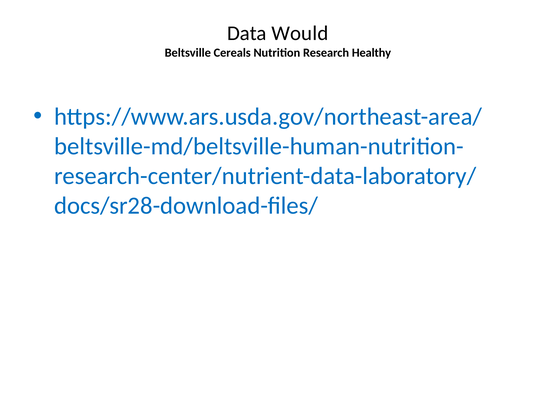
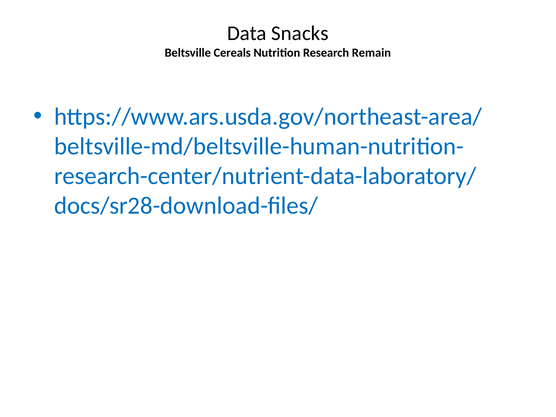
Would: Would -> Snacks
Healthy: Healthy -> Remain
